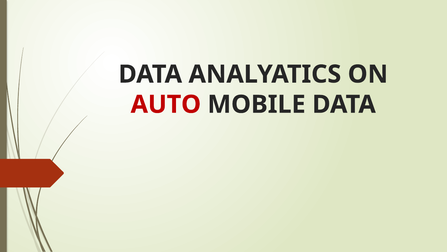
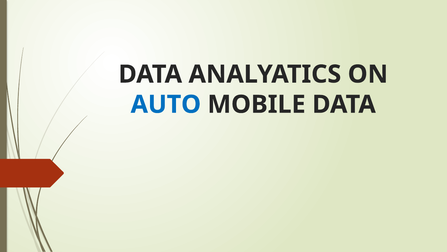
AUTO colour: red -> blue
